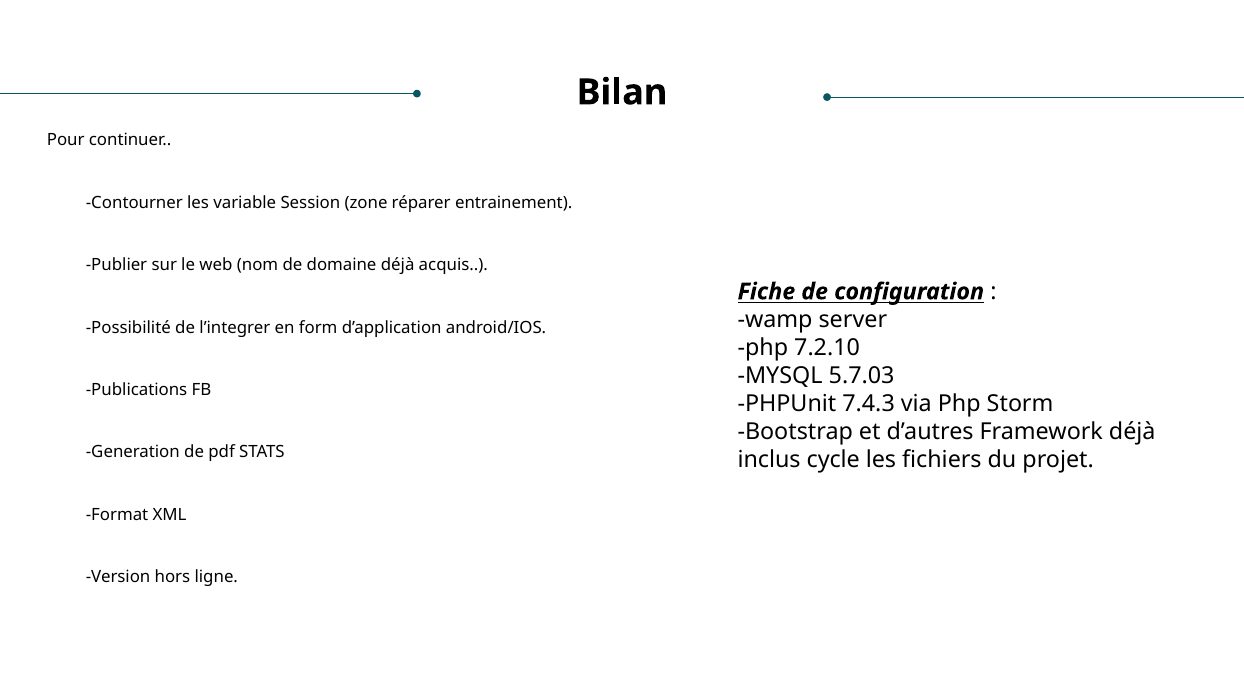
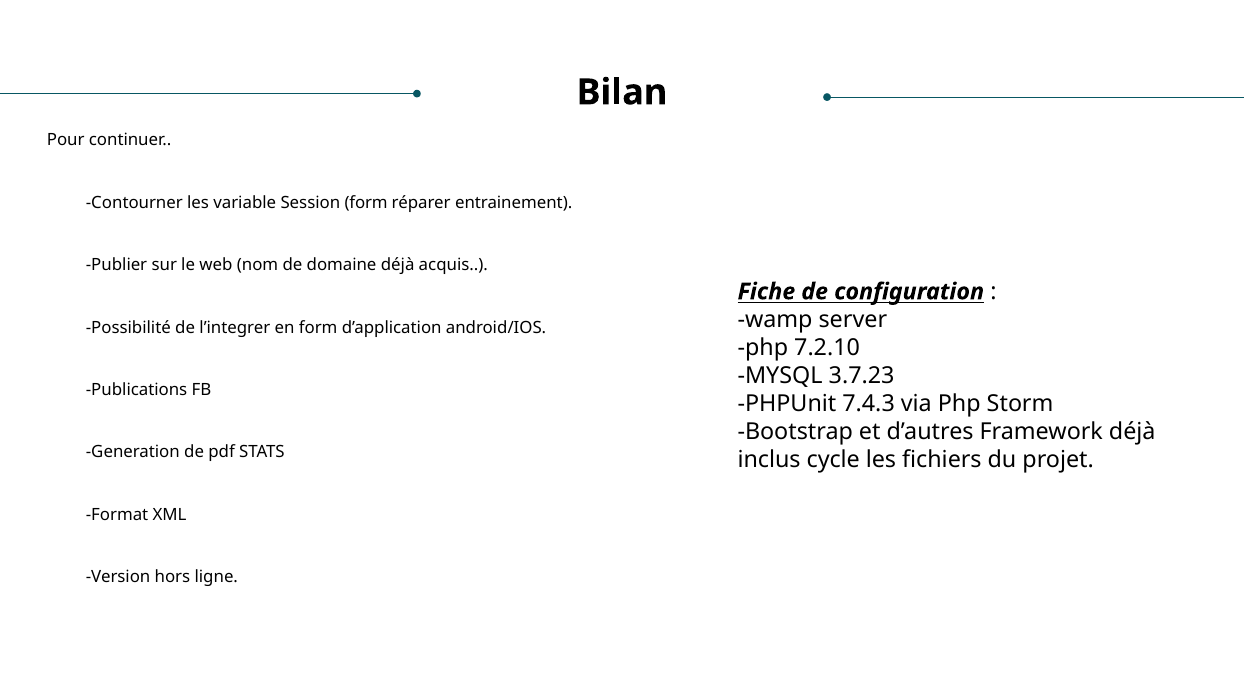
Session zone: zone -> form
5.7.03: 5.7.03 -> 3.7.23
